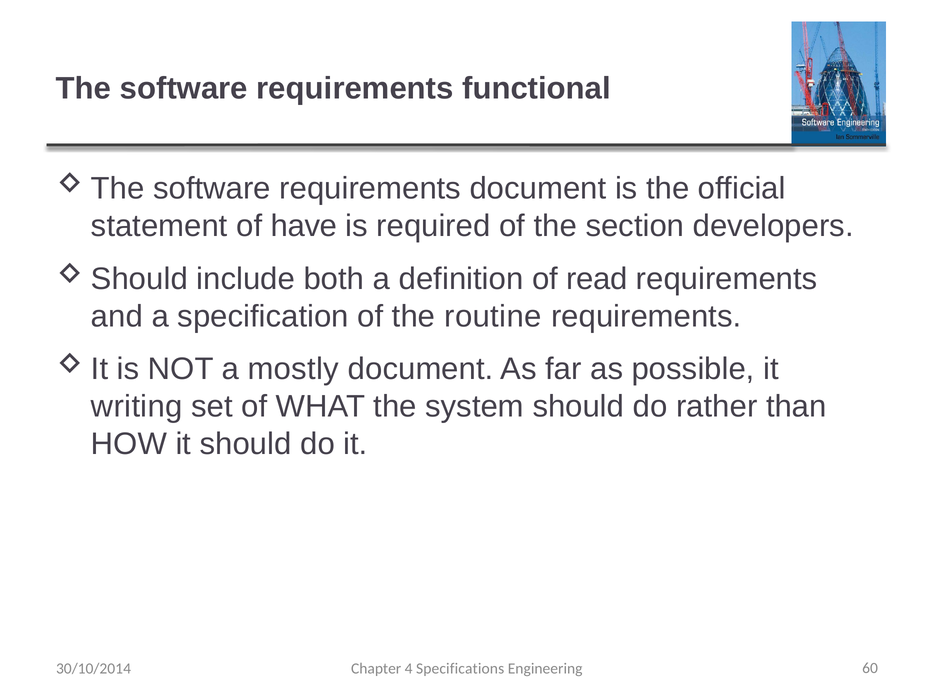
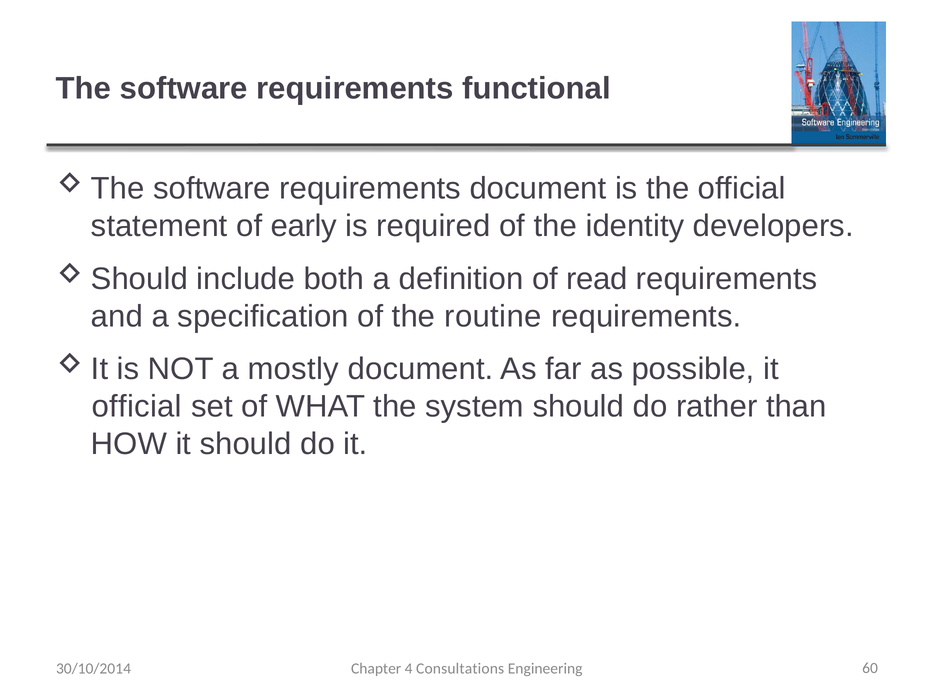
have: have -> early
section: section -> identity
writing at (137, 407): writing -> official
Specifications: Specifications -> Consultations
